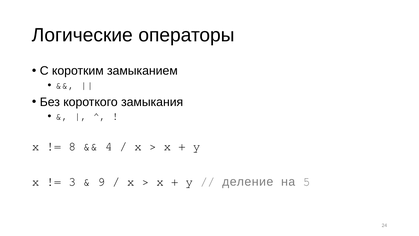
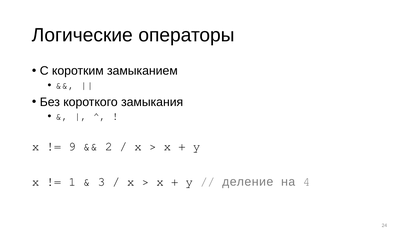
8: 8 -> 9
4: 4 -> 2
3: 3 -> 1
9: 9 -> 3
5: 5 -> 4
